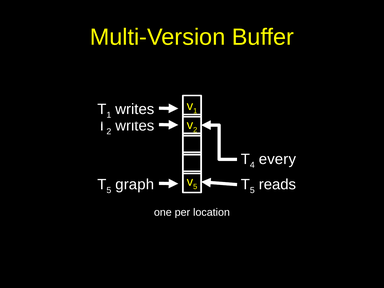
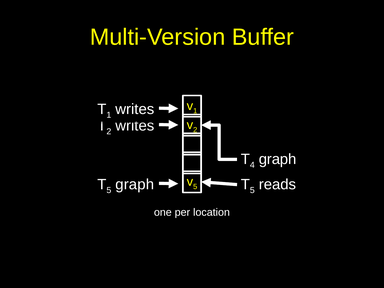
every at (277, 159): every -> graph
